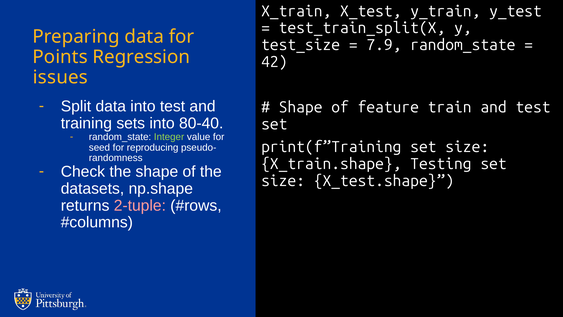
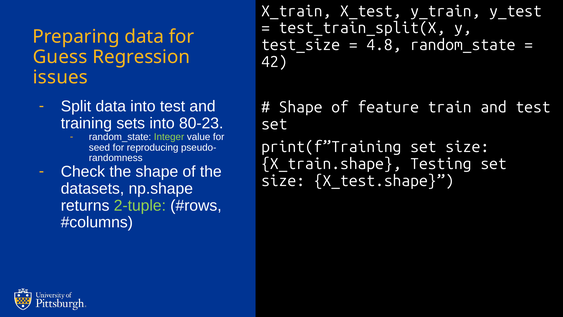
7.9: 7.9 -> 4.8
Points: Points -> Guess
80-40: 80-40 -> 80-23
2-tuple colour: pink -> light green
